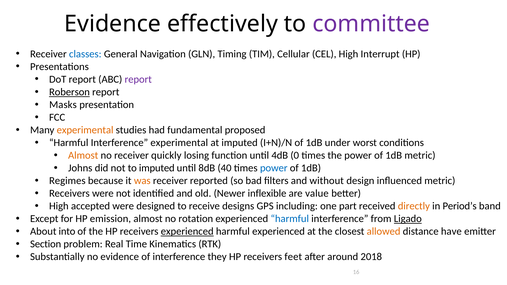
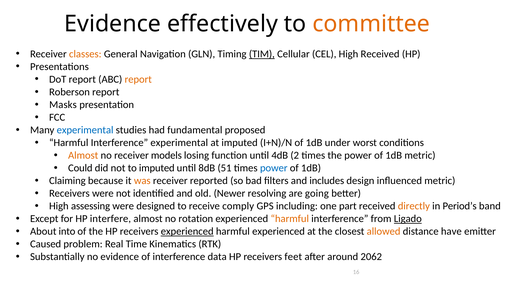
committee colour: purple -> orange
classes colour: blue -> orange
TIM underline: none -> present
High Interrupt: Interrupt -> Received
report at (138, 79) colour: purple -> orange
Roberson underline: present -> none
experimental at (85, 130) colour: orange -> blue
quickly: quickly -> models
0: 0 -> 2
Johns: Johns -> Could
40: 40 -> 51
Regimes: Regimes -> Claiming
without: without -> includes
inflexible: inflexible -> resolving
value: value -> going
accepted: accepted -> assessing
designs: designs -> comply
emission: emission -> interfere
harmful at (290, 219) colour: blue -> orange
Section: Section -> Caused
they: they -> data
2018: 2018 -> 2062
